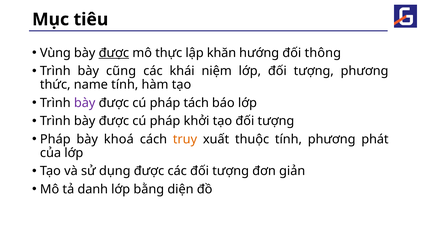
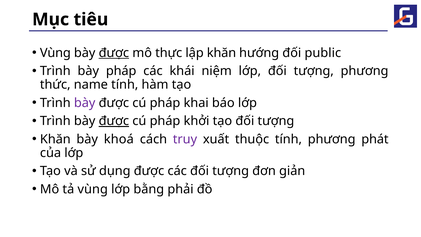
thông: thông -> public
bày cũng: cũng -> pháp
tách: tách -> khai
được at (114, 121) underline: none -> present
Pháp at (55, 139): Pháp -> Khăn
truy colour: orange -> purple
tả danh: danh -> vùng
diện: diện -> phải
